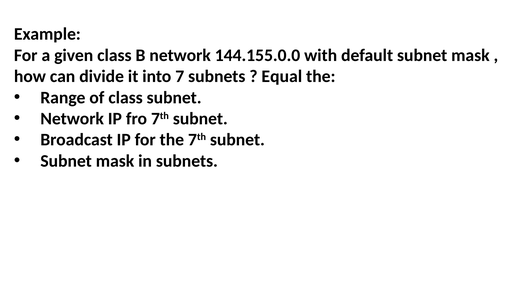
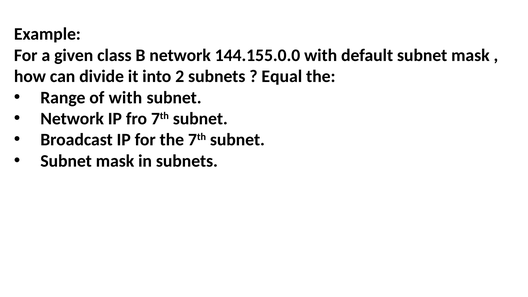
7: 7 -> 2
of class: class -> with
